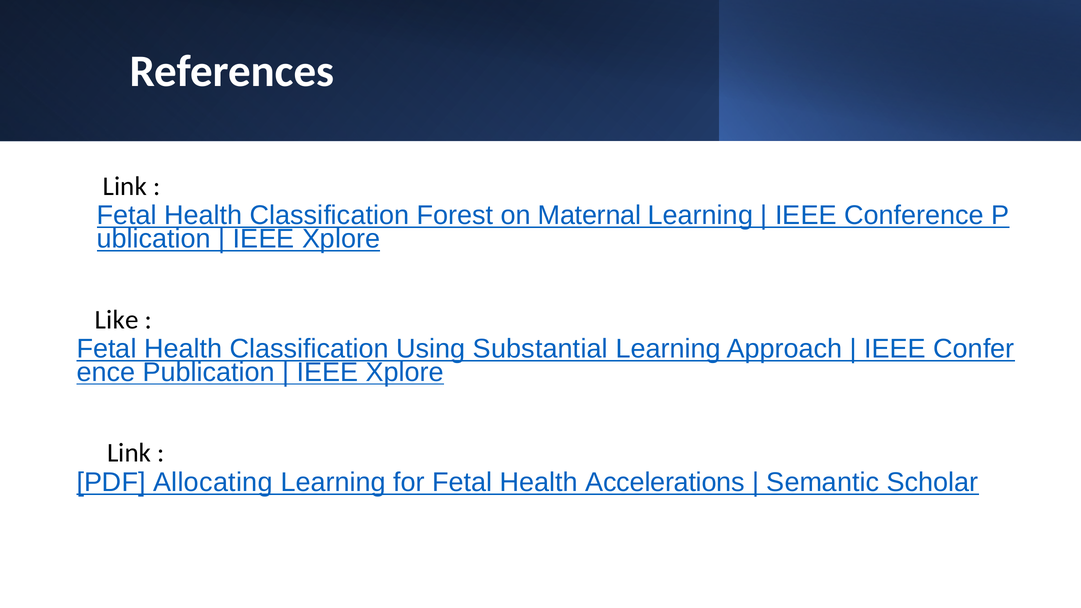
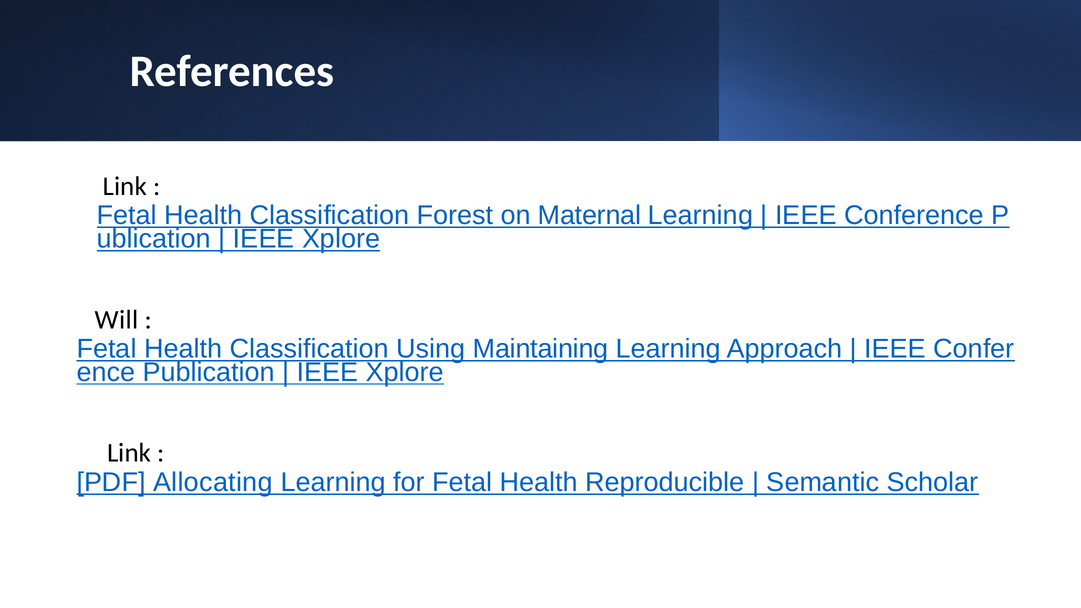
Like: Like -> Will
Substantial: Substantial -> Maintaining
Accelerations: Accelerations -> Reproducible
